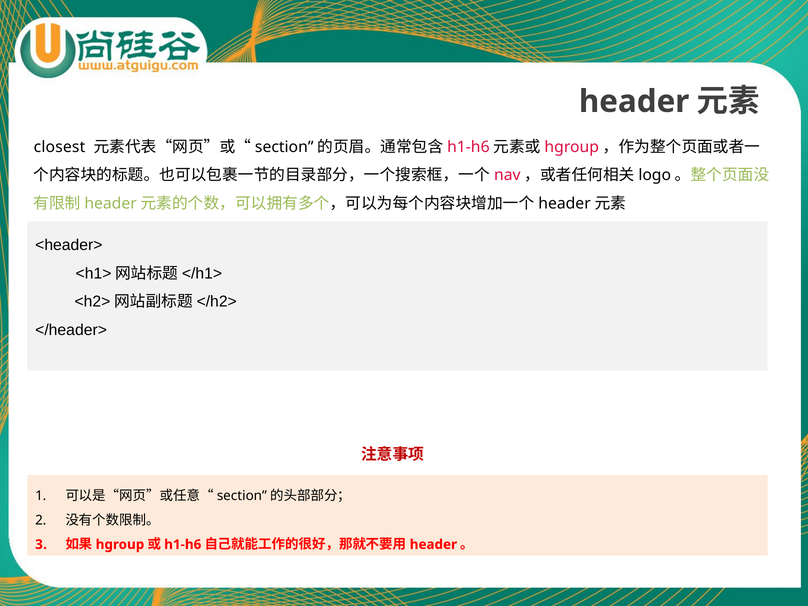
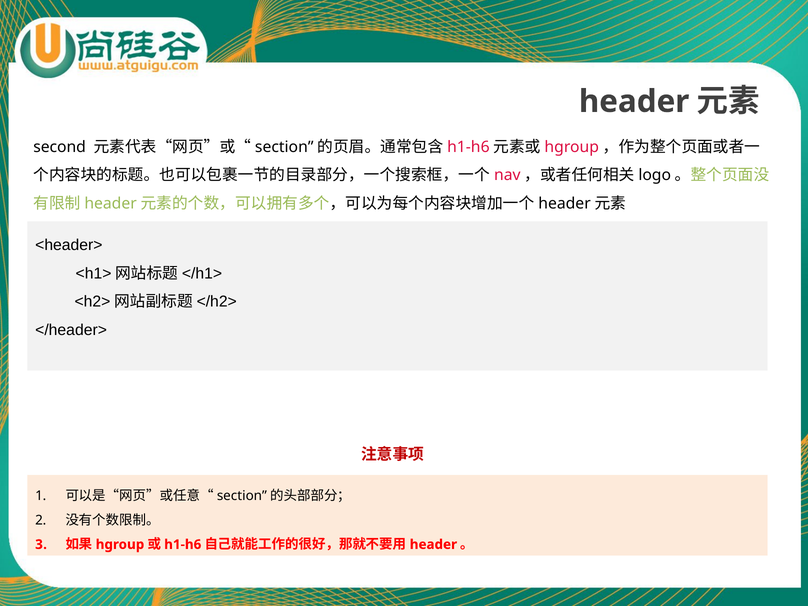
closest: closest -> second
